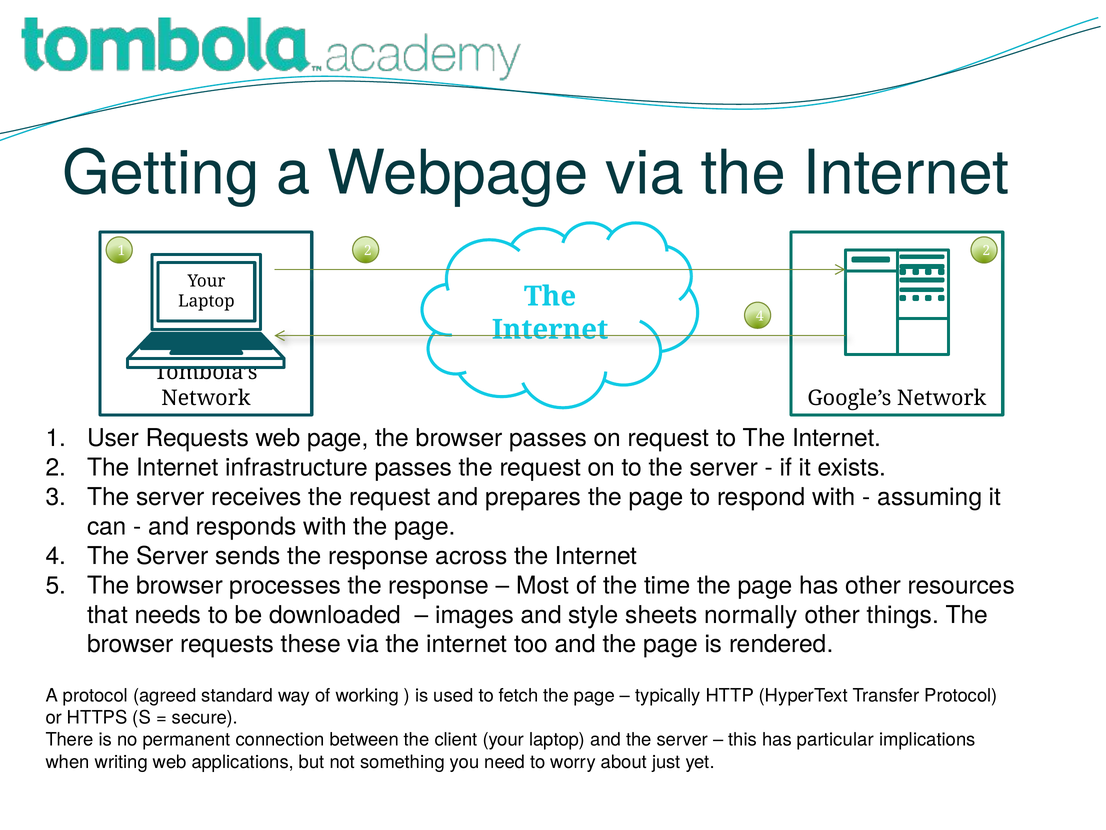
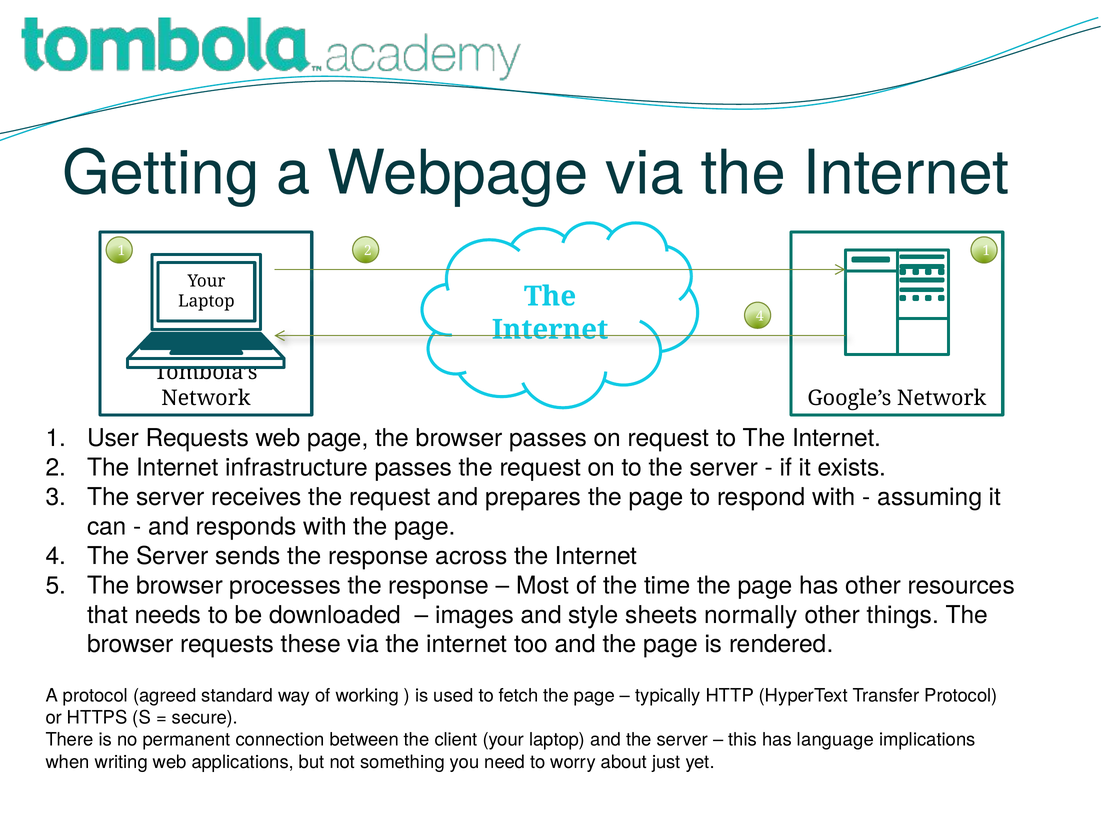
1 2: 2 -> 1
particular: particular -> language
